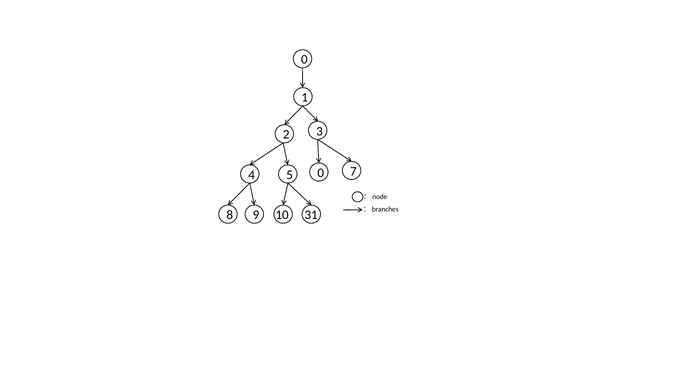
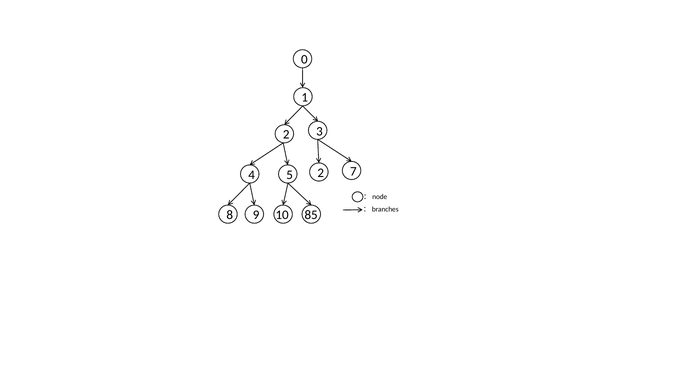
5 0: 0 -> 2
31: 31 -> 85
